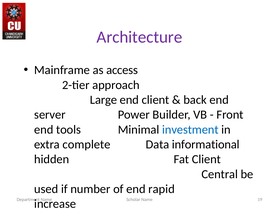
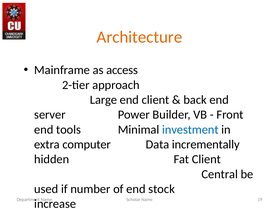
Architecture colour: purple -> orange
complete: complete -> computer
informational: informational -> incrementally
rapid: rapid -> stock
